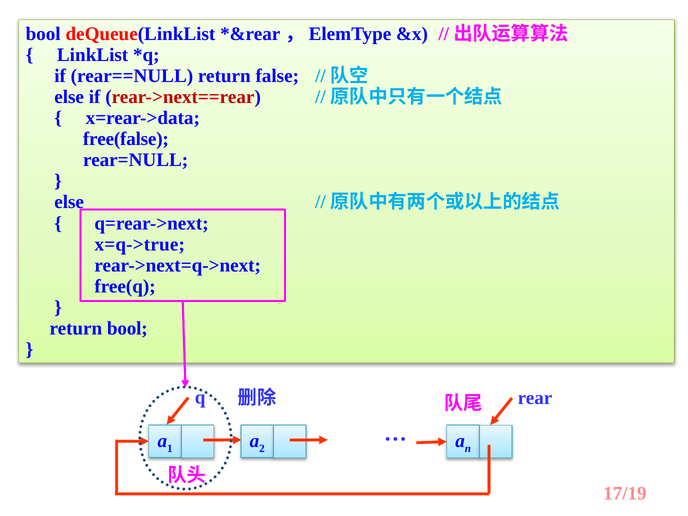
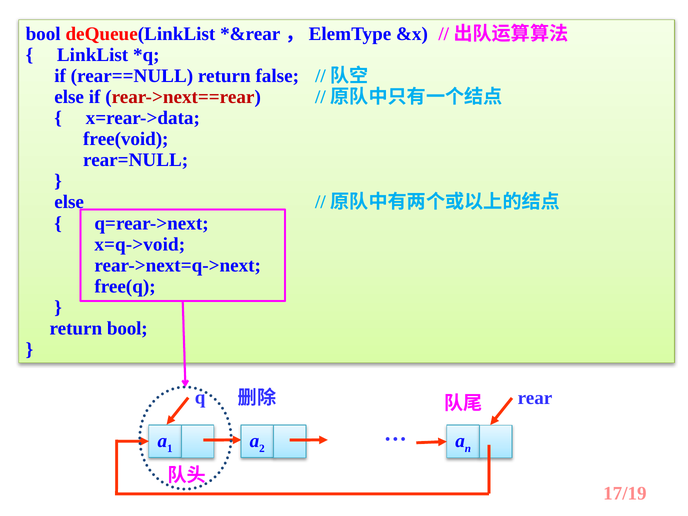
free(false: free(false -> free(void
x=q->true: x=q->true -> x=q->void
